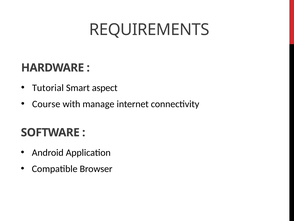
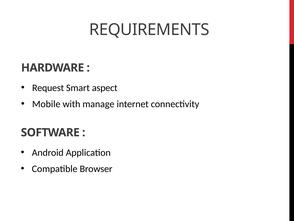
Tutorial: Tutorial -> Request
Course: Course -> Mobile
